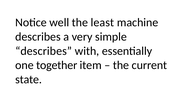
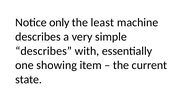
well: well -> only
together: together -> showing
